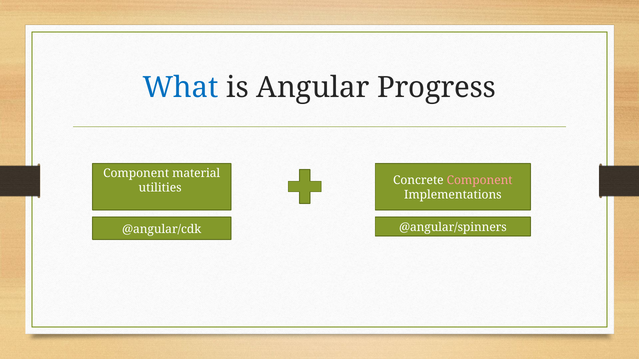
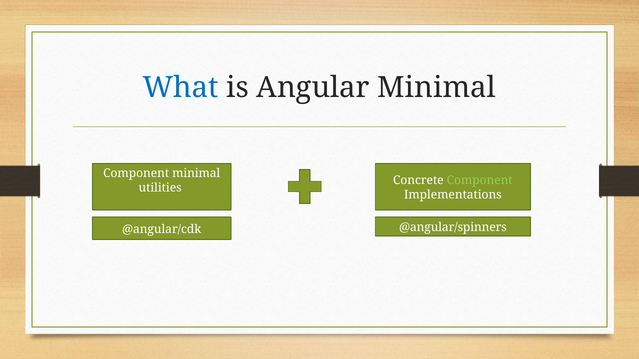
Angular Progress: Progress -> Minimal
Component material: material -> minimal
Component at (480, 181) colour: pink -> light green
